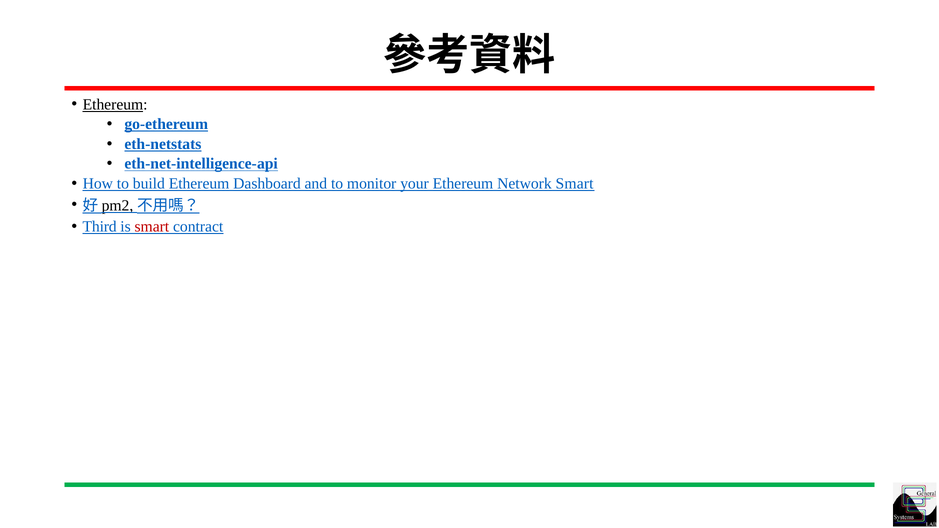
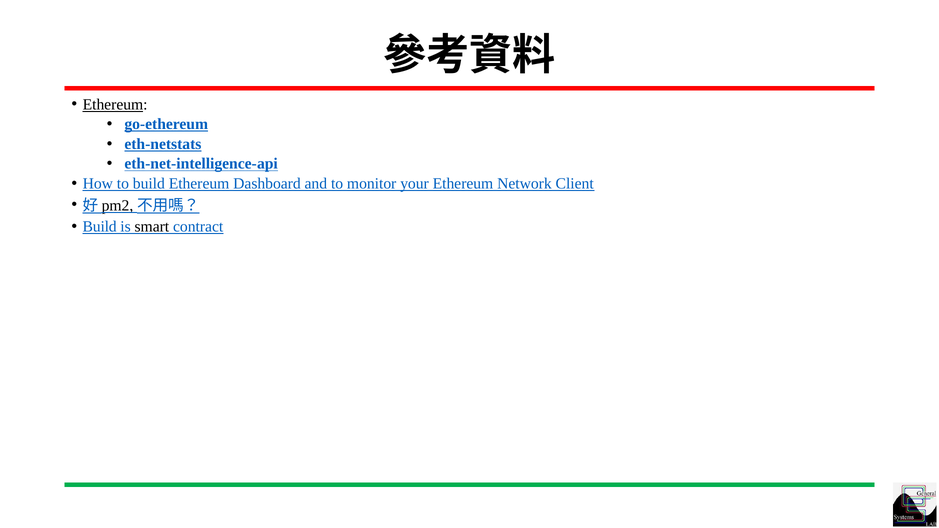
Network Smart: Smart -> Client
Third at (100, 227): Third -> Build
smart at (152, 227) colour: red -> black
